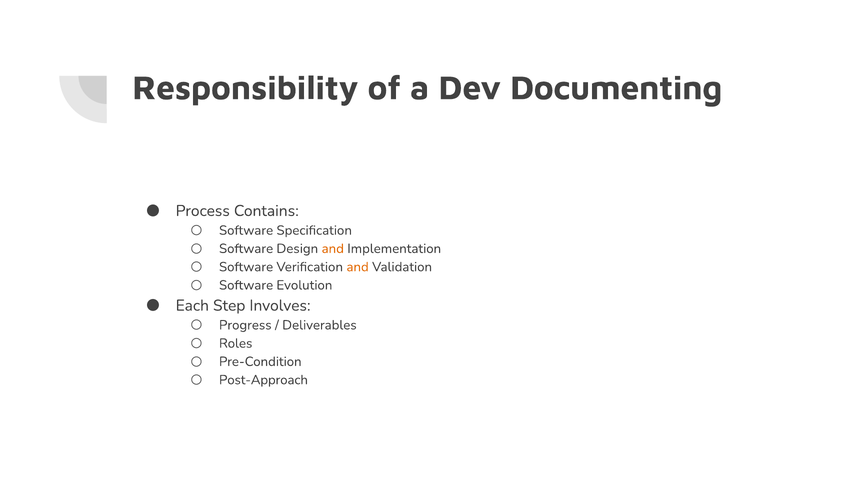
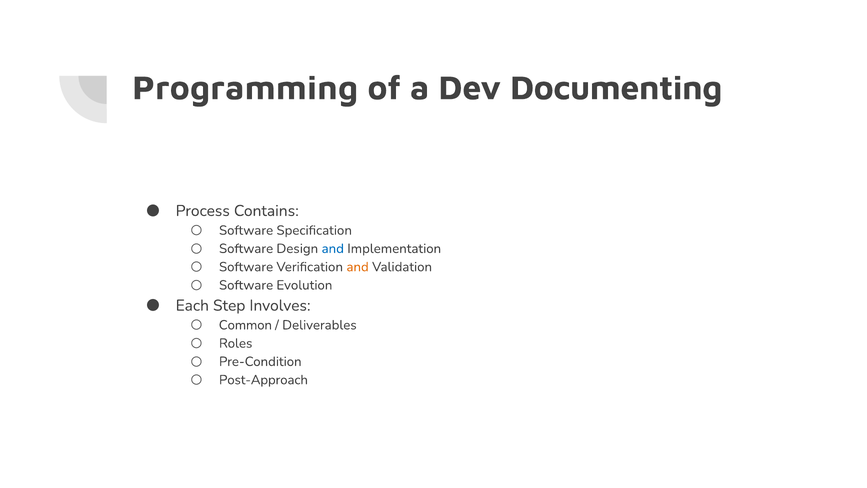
Responsibility: Responsibility -> Programming
and at (333, 248) colour: orange -> blue
Progress: Progress -> Common
